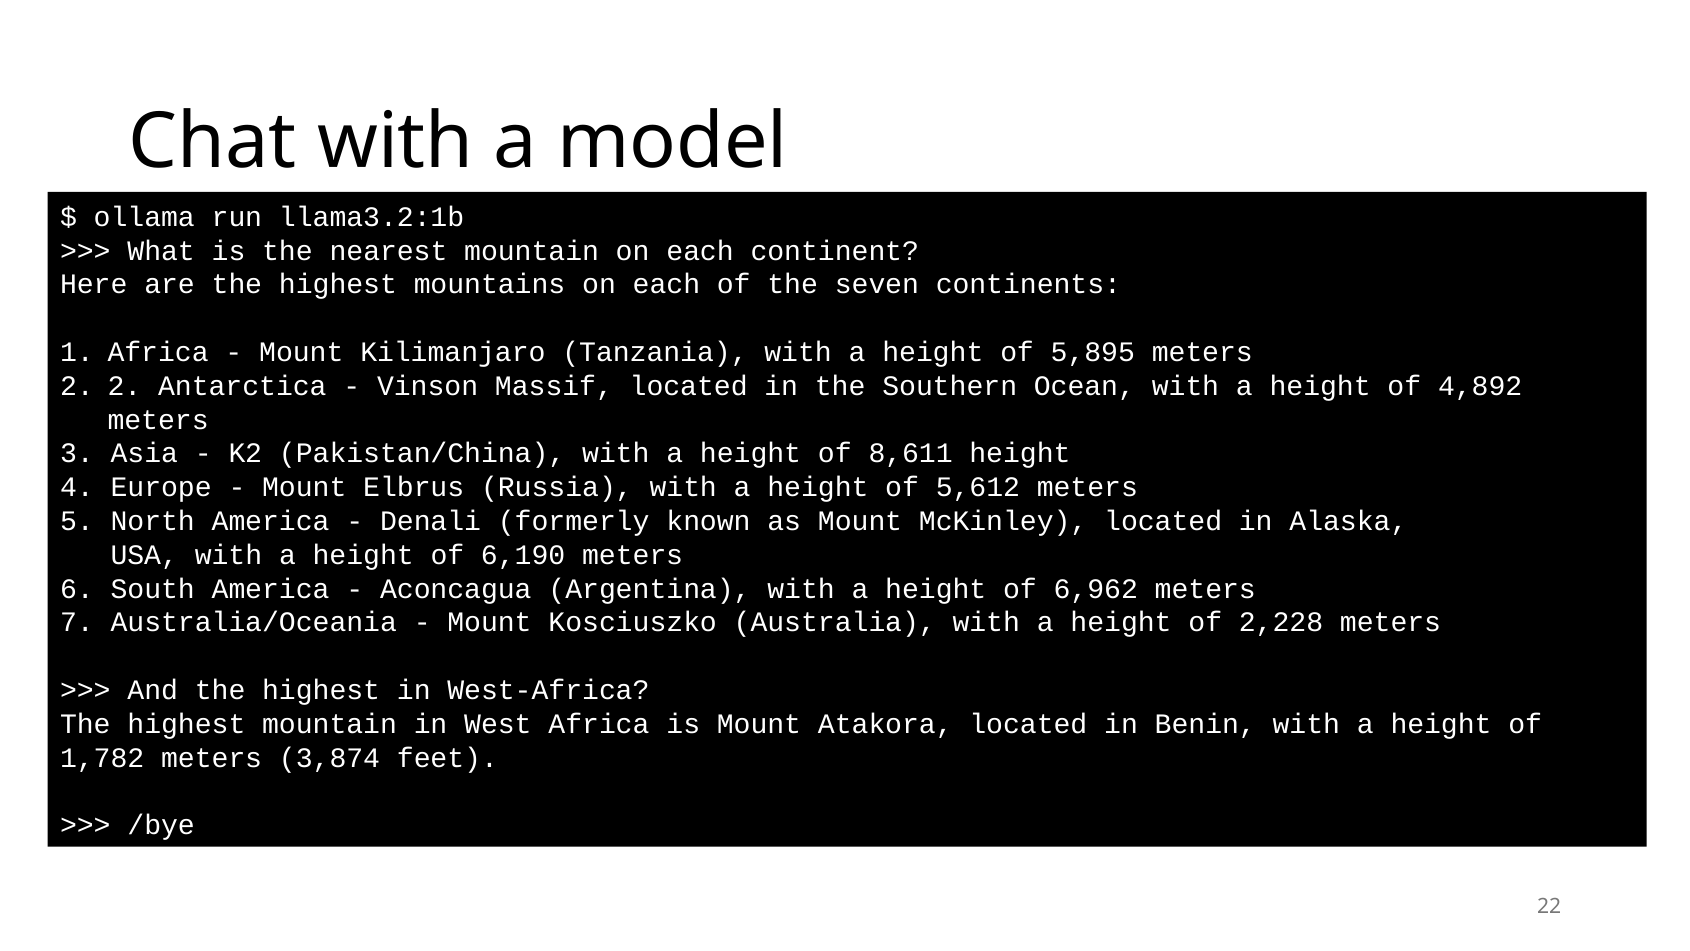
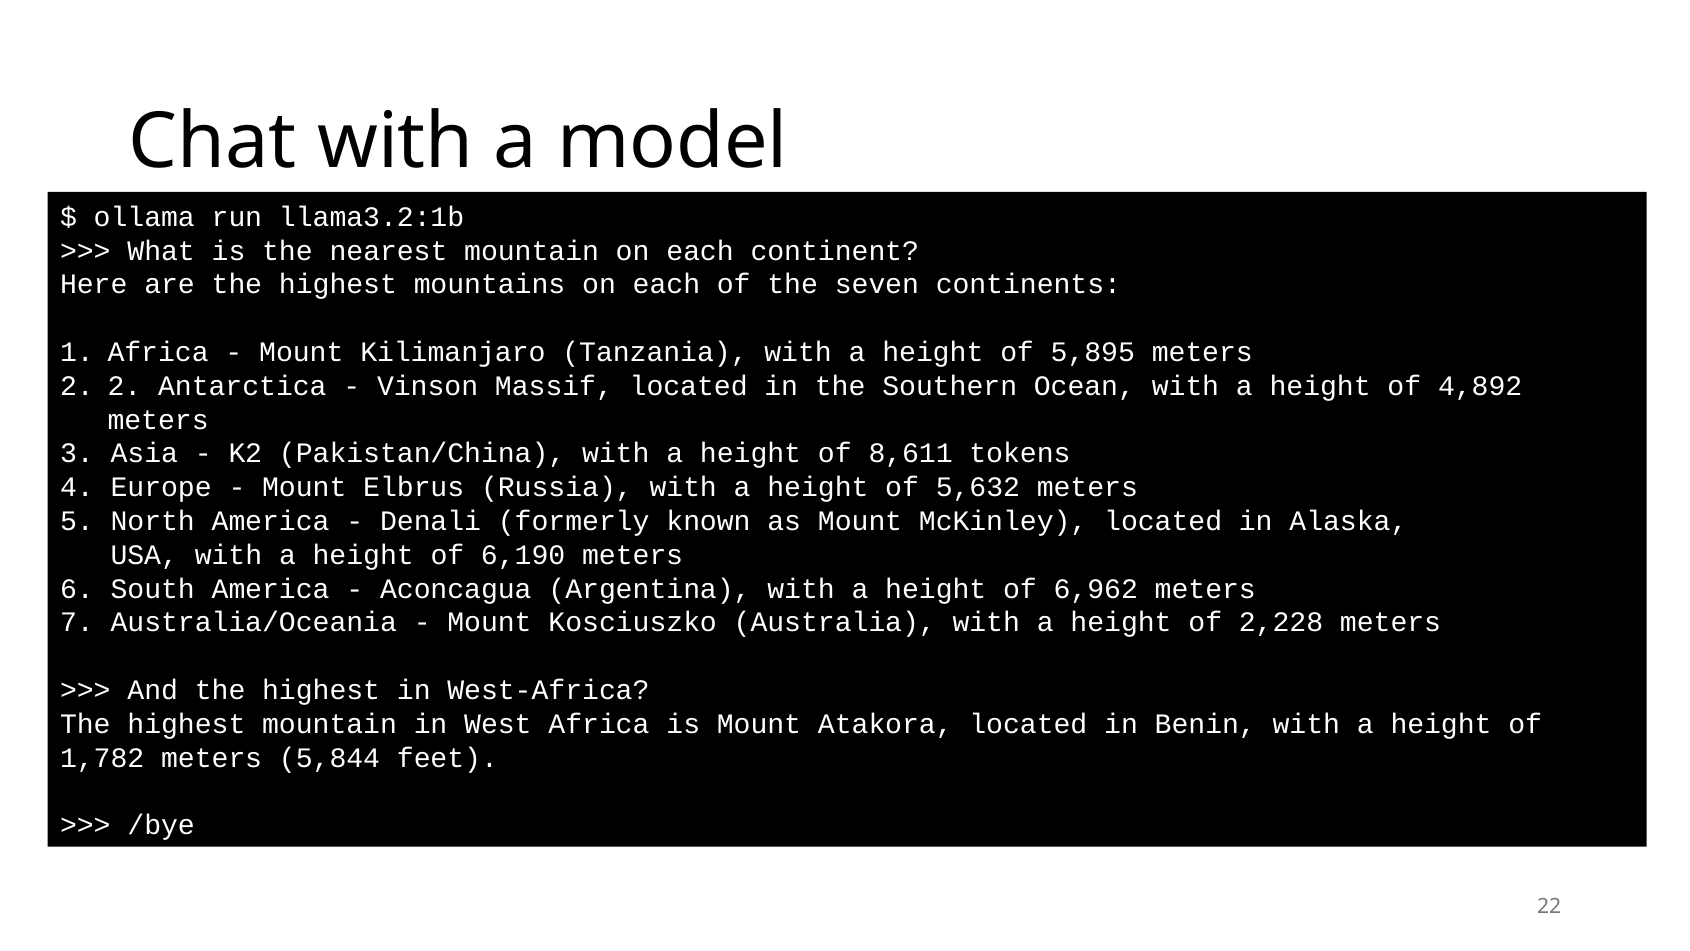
8,611 height: height -> tokens
5,612: 5,612 -> 5,632
3,874: 3,874 -> 5,844
